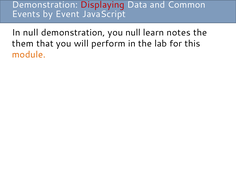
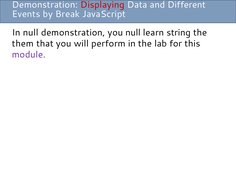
Common: Common -> Different
Event: Event -> Break
notes: notes -> string
module colour: orange -> purple
